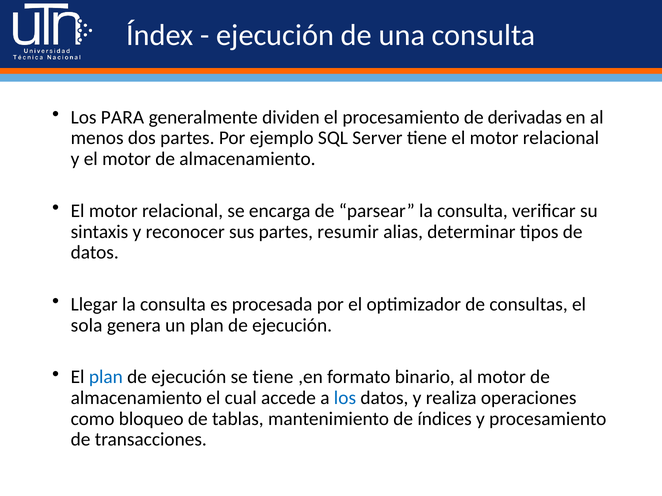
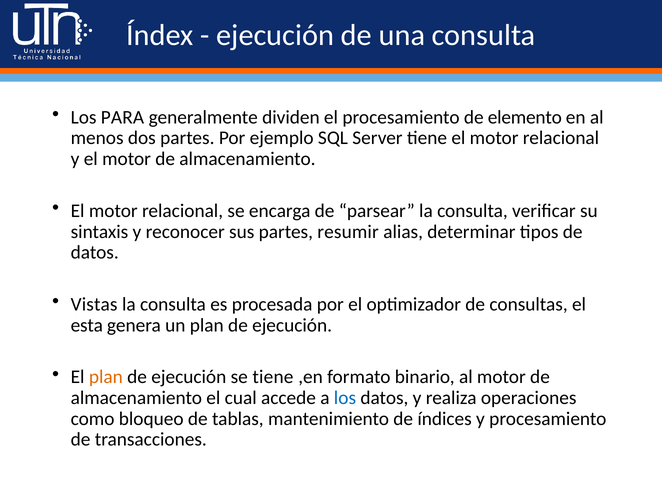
derivadas: derivadas -> elemento
Llegar: Llegar -> Vistas
sola: sola -> esta
plan at (106, 377) colour: blue -> orange
